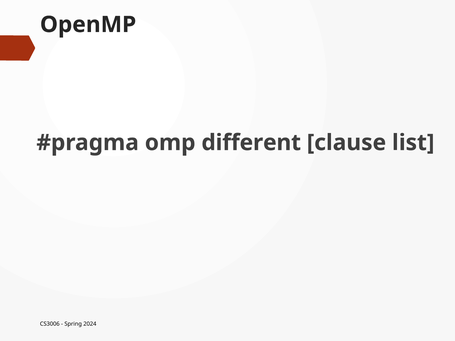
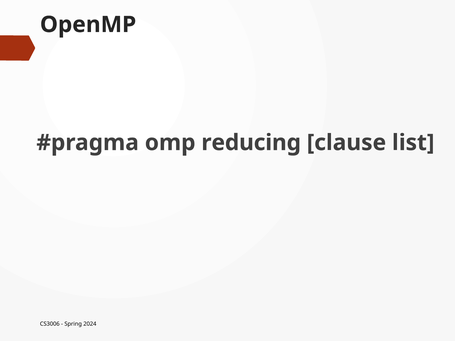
different: different -> reducing
